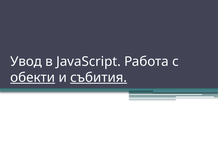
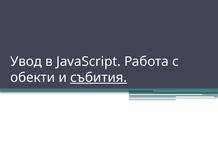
обекти underline: present -> none
